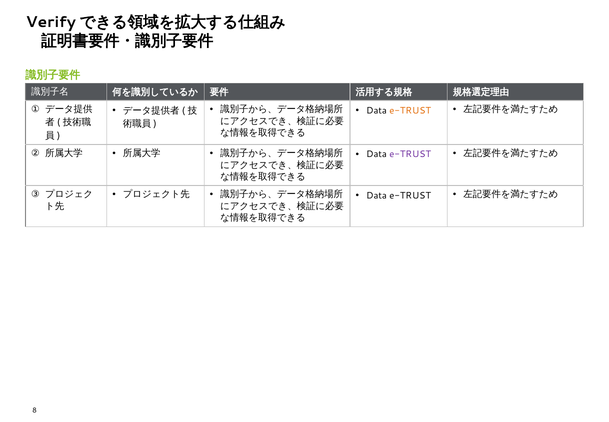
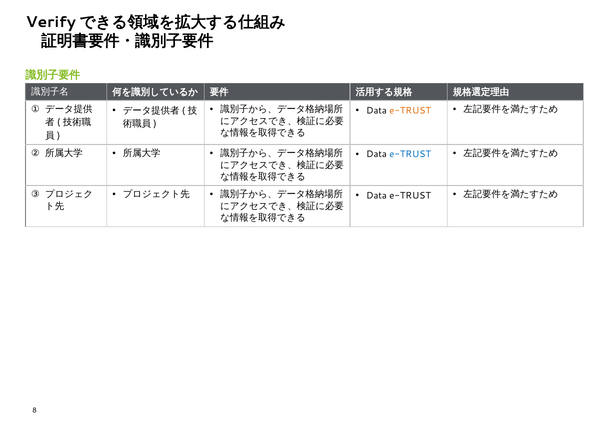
e-TRUST at (410, 154) colour: purple -> blue
